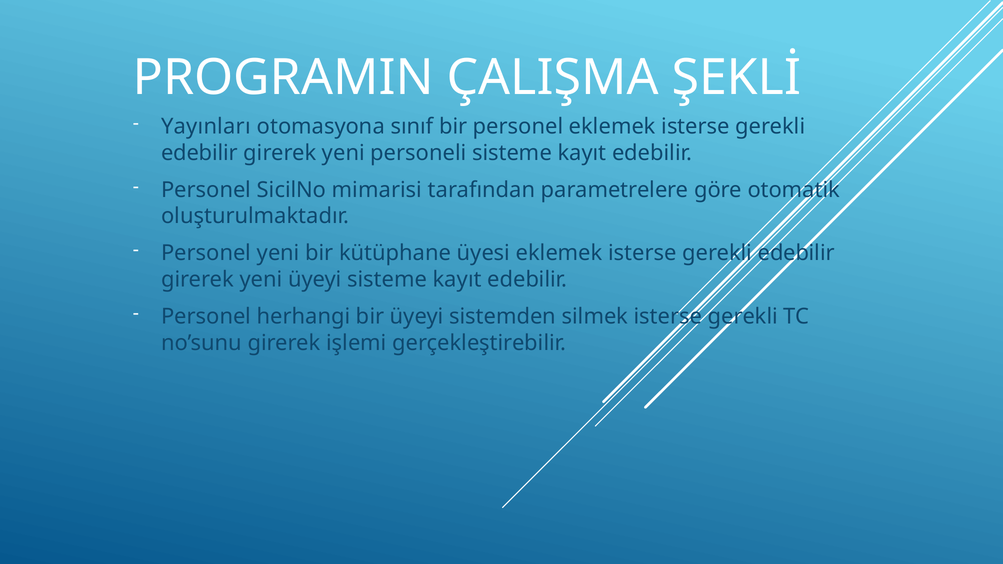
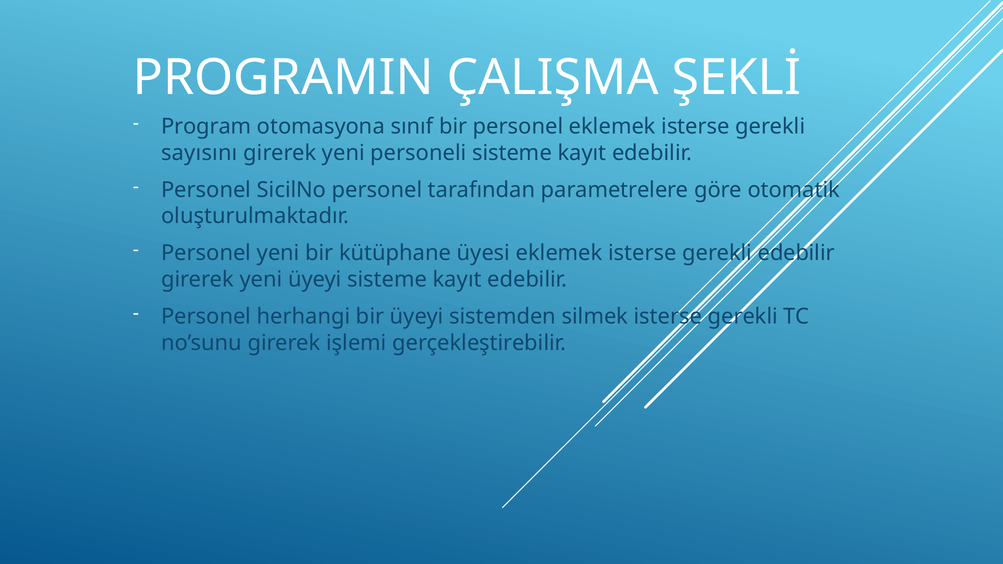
Yayınları: Yayınları -> Program
edebilir at (199, 153): edebilir -> sayısını
SicilNo mimarisi: mimarisi -> personel
